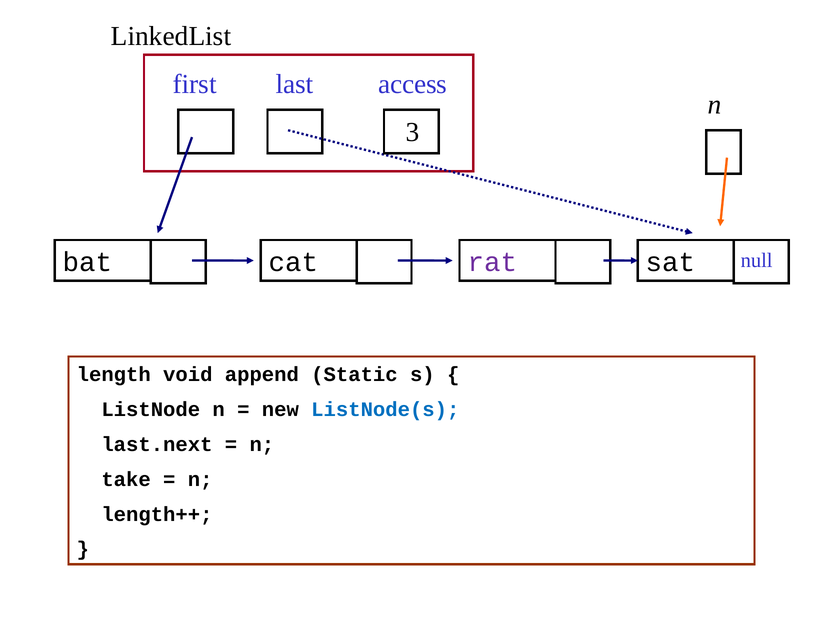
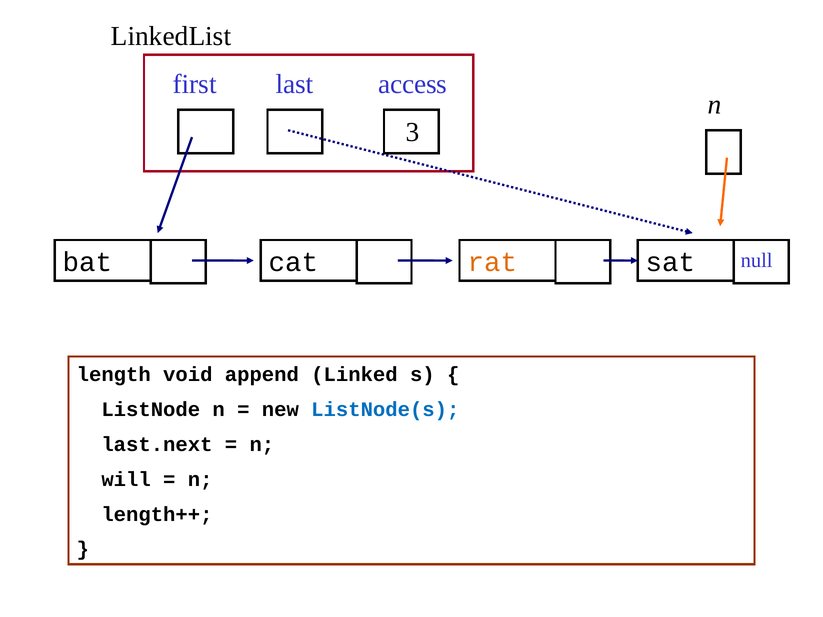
rat colour: purple -> orange
Static: Static -> Linked
take: take -> will
